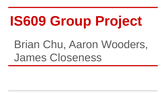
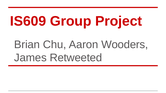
Closeness: Closeness -> Retweeted
